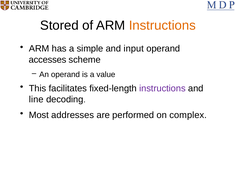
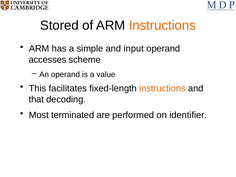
instructions at (162, 88) colour: purple -> orange
line: line -> that
addresses: addresses -> terminated
complex: complex -> identifier
